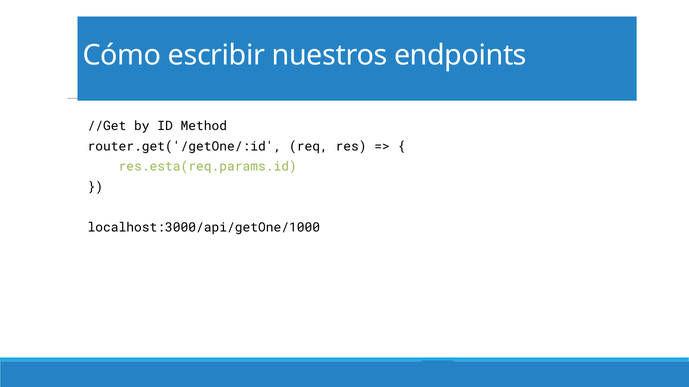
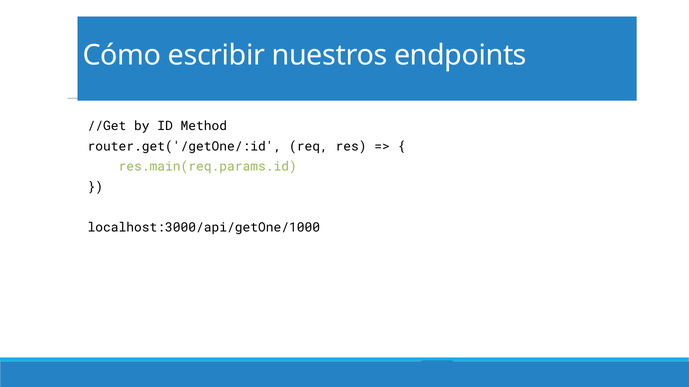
res.esta(req.params.id: res.esta(req.params.id -> res.main(req.params.id
